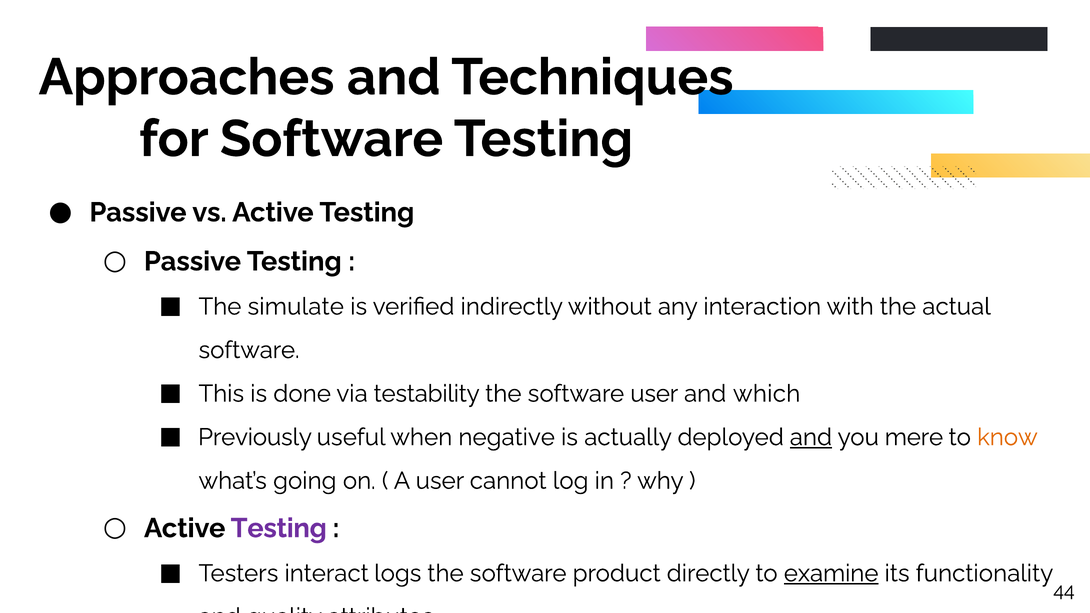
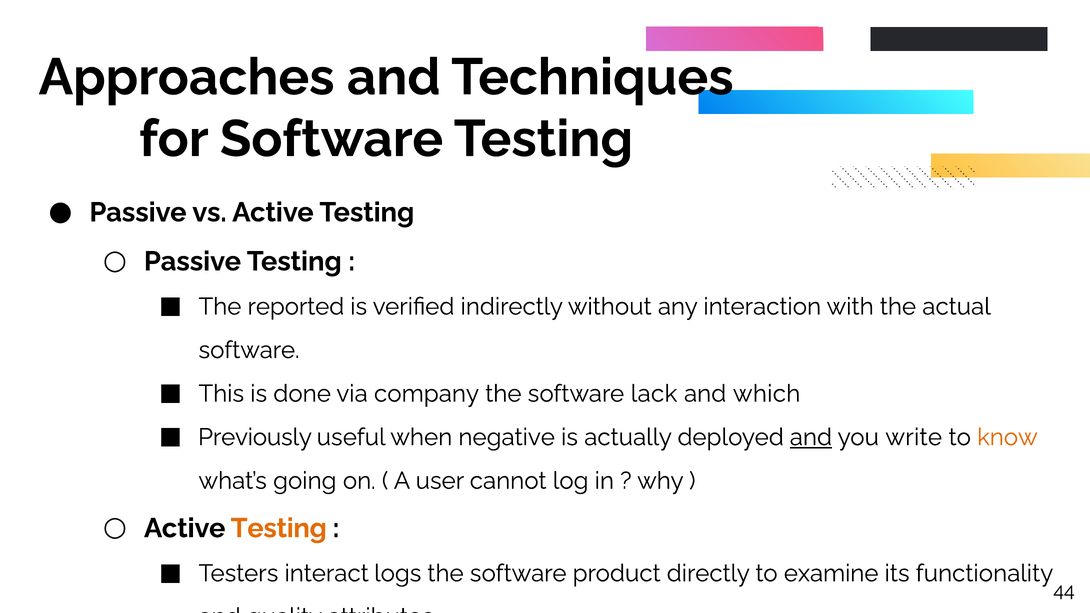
simulate: simulate -> reported
testability: testability -> company
software user: user -> lack
mere: mere -> write
Testing at (279, 528) colour: purple -> orange
examine underline: present -> none
